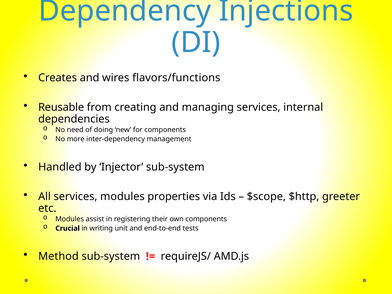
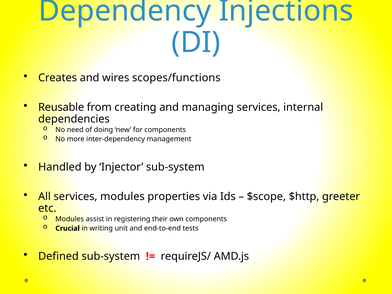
flavors/functions: flavors/functions -> scopes/functions
Method: Method -> Defined
